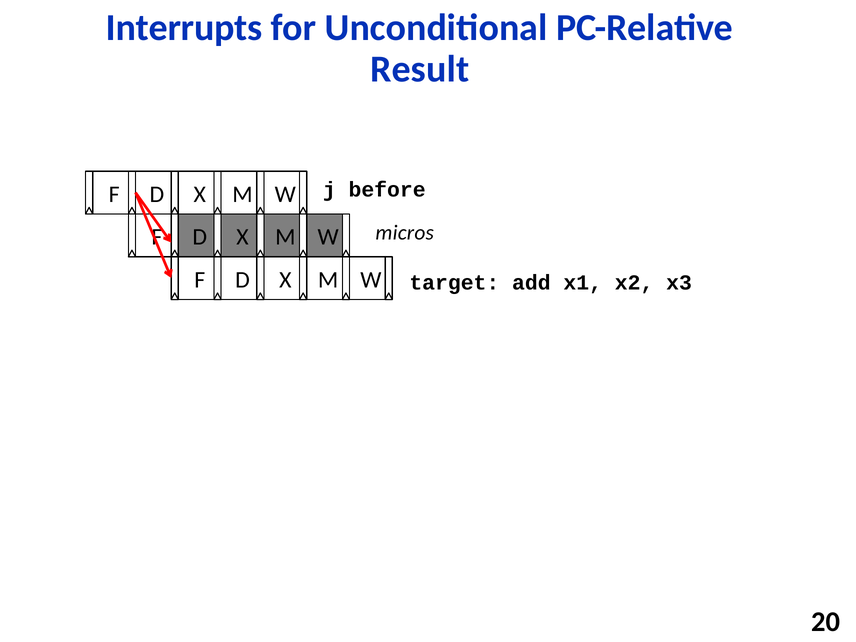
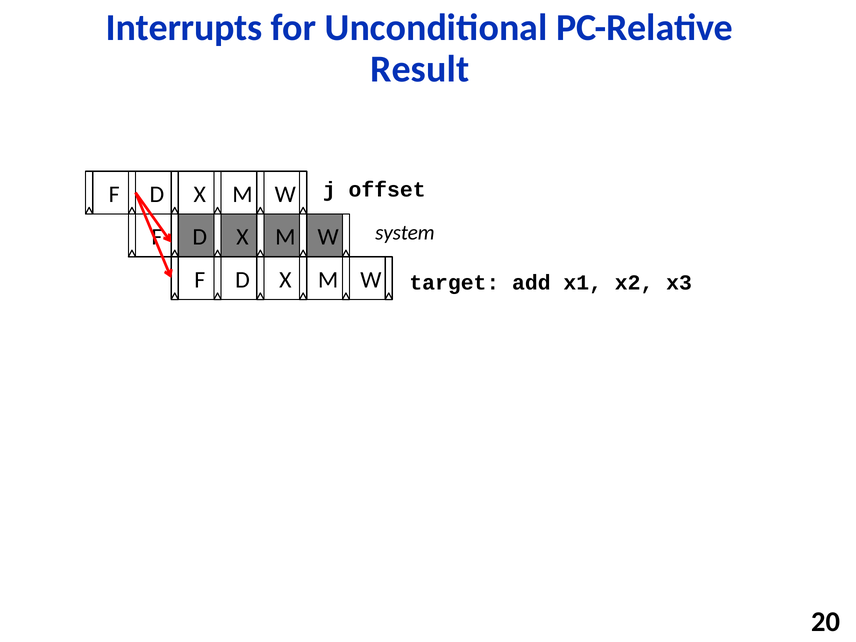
before: before -> offset
micros: micros -> system
